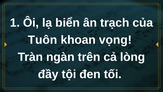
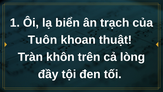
vọng: vọng -> thuật
ngàn: ngàn -> khôn
